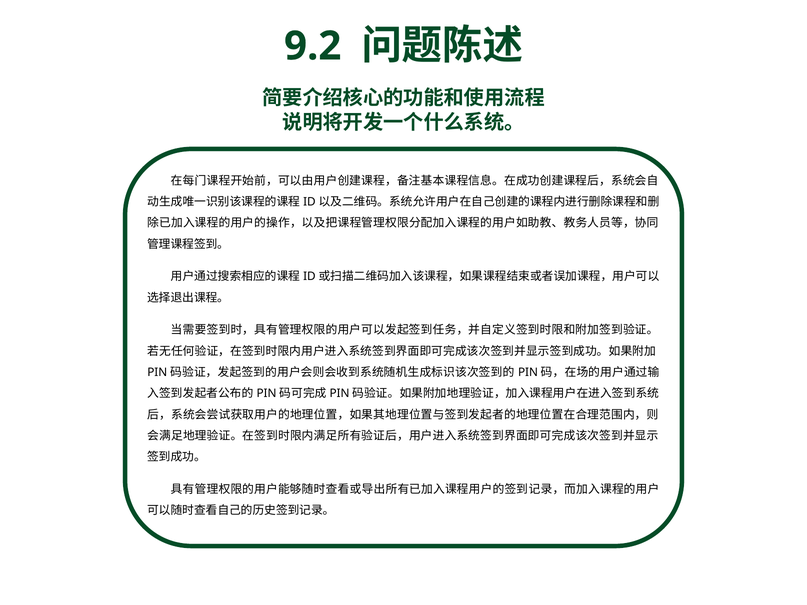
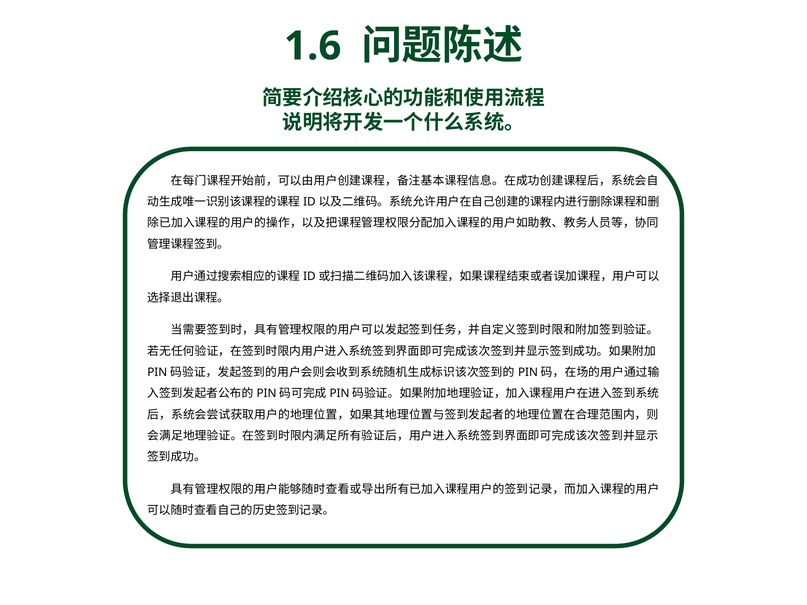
9.2: 9.2 -> 1.6
